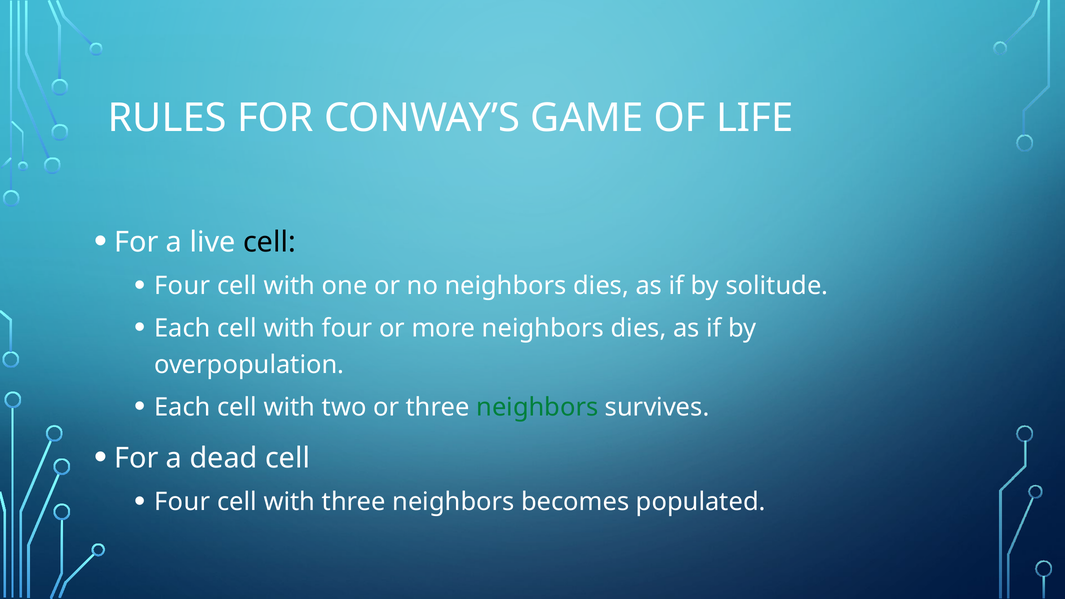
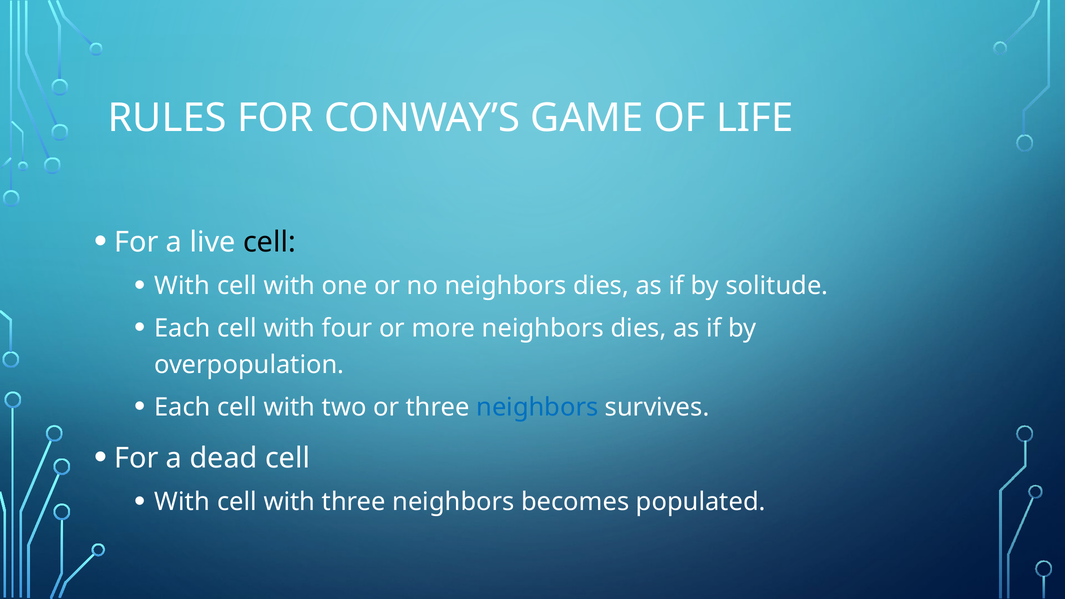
Four at (182, 286): Four -> With
neighbors at (537, 407) colour: green -> blue
Four at (182, 502): Four -> With
